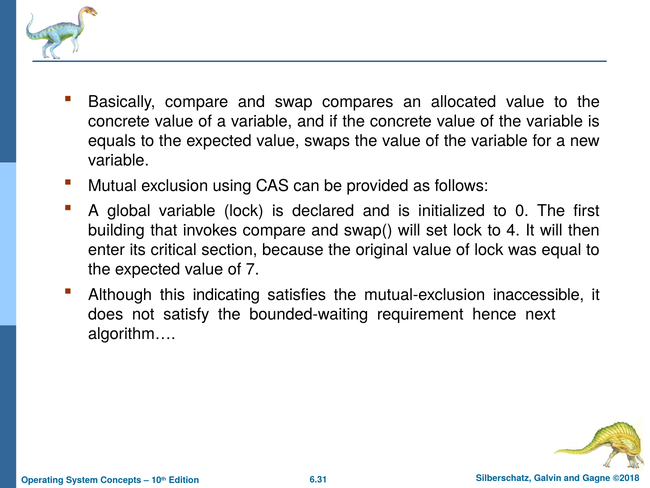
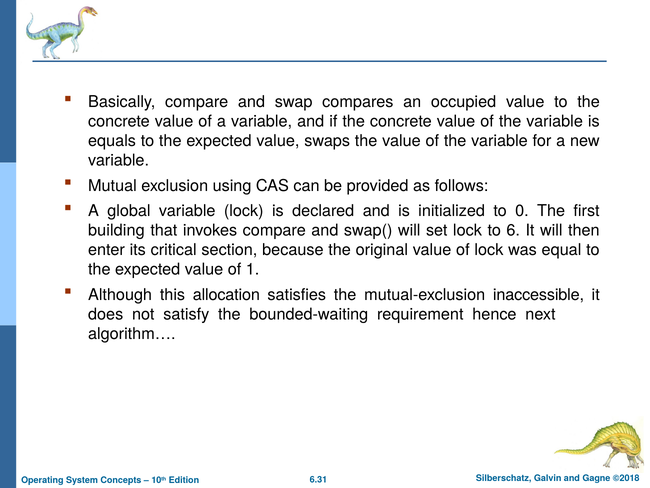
allocated: allocated -> occupied
4: 4 -> 6
7: 7 -> 1
indicating: indicating -> allocation
